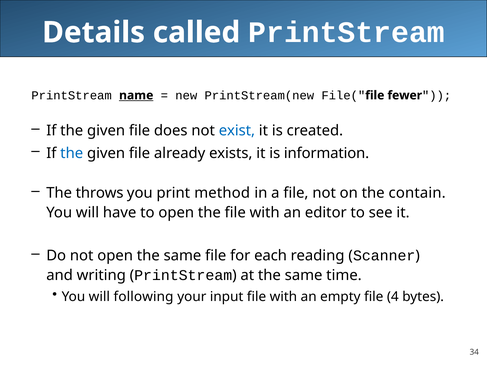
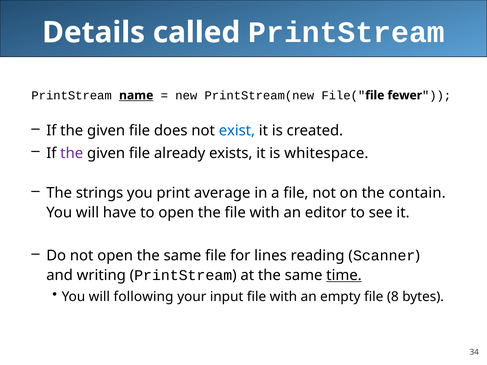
the at (72, 153) colour: blue -> purple
information: information -> whitespace
throws: throws -> strings
method: method -> average
each: each -> lines
time underline: none -> present
4: 4 -> 8
